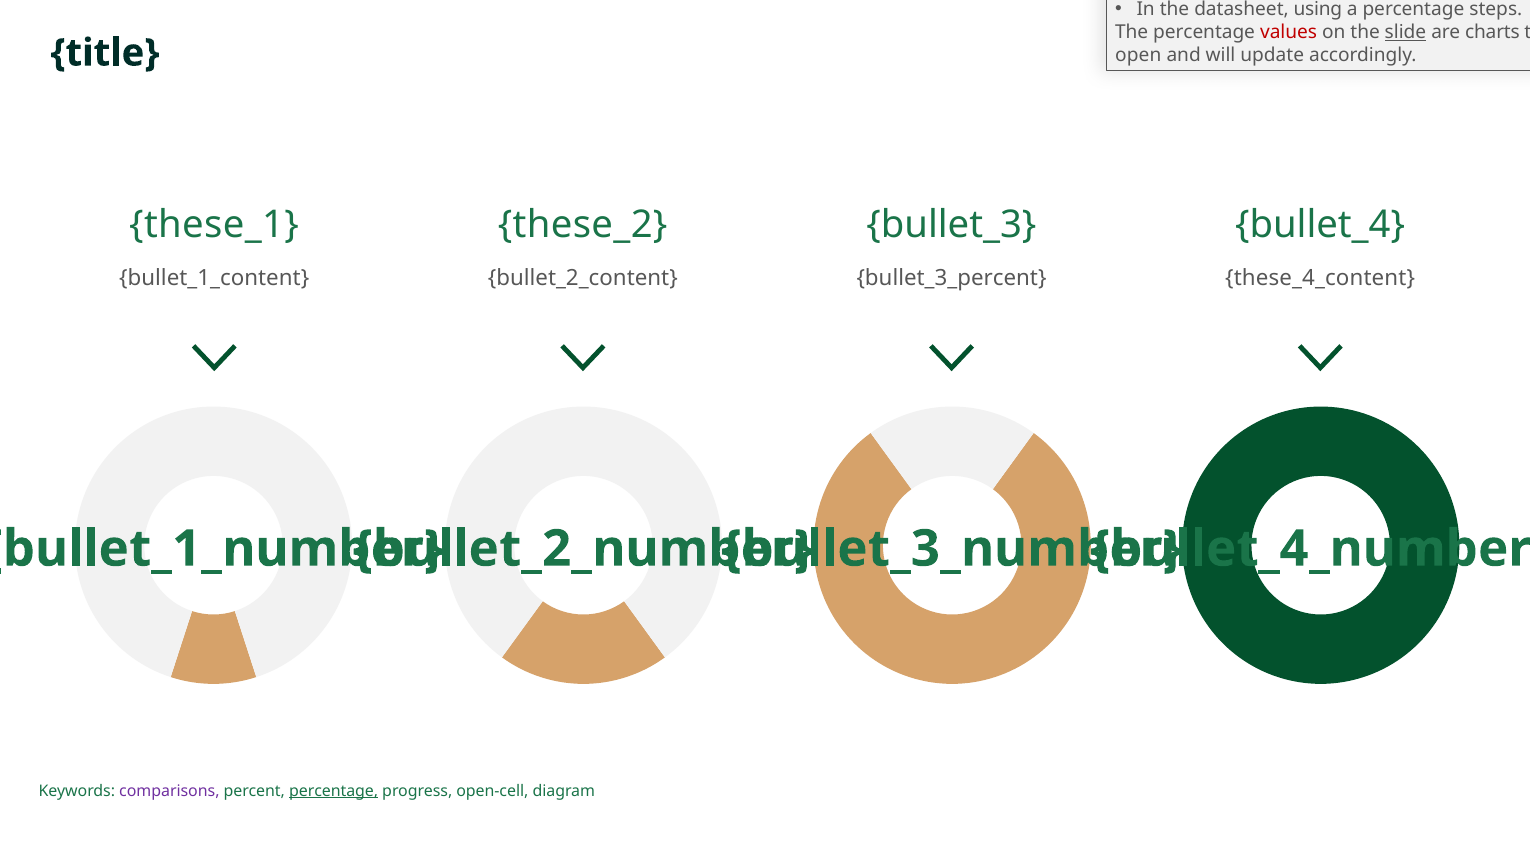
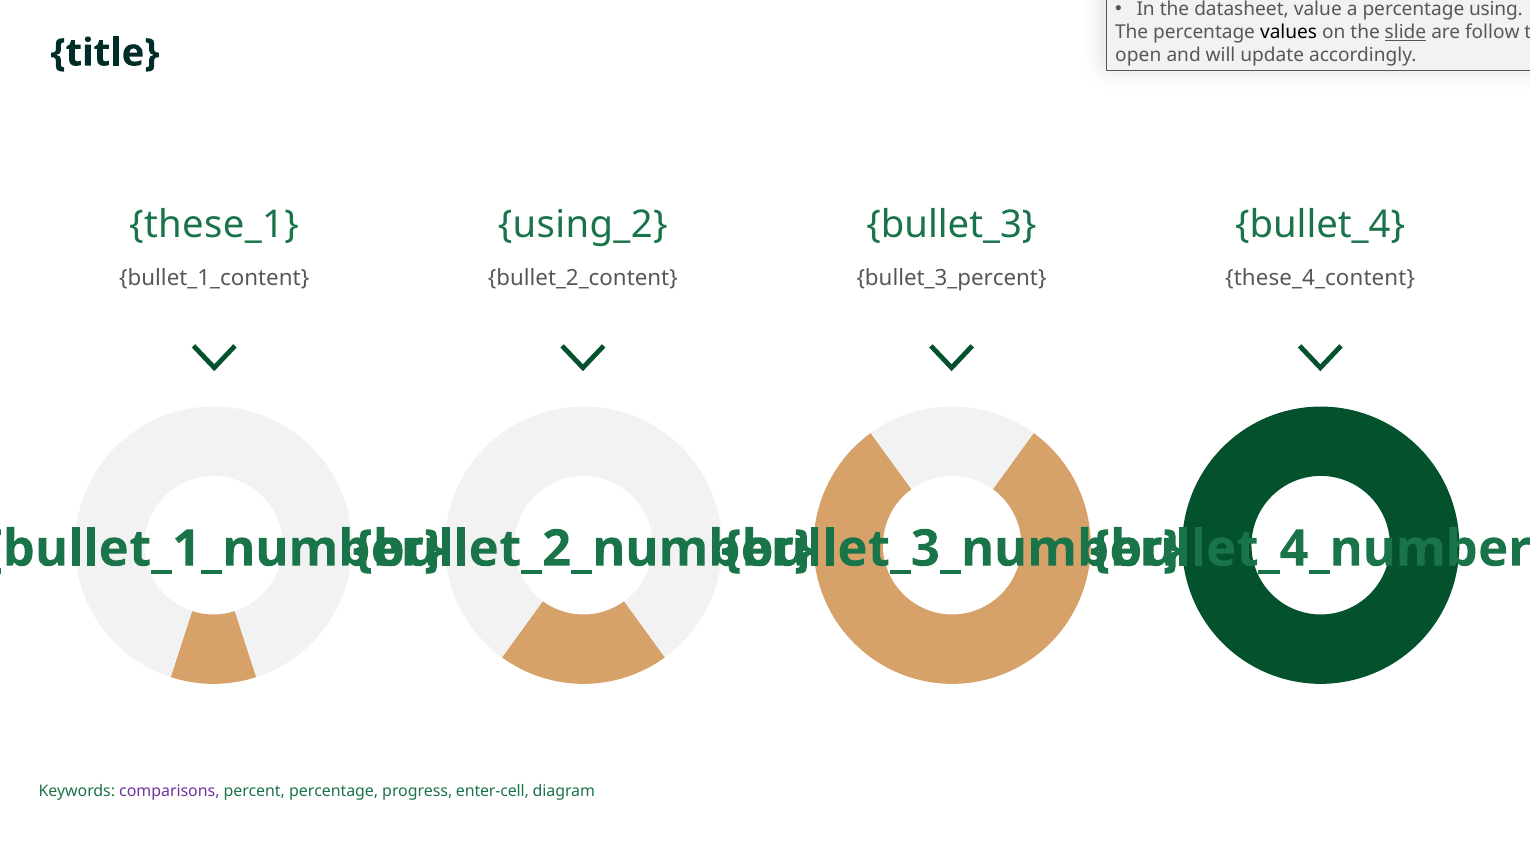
datasheet using: using -> value
percentage steps: steps -> using
values at (1289, 33) colour: red -> black
are charts: charts -> follow
these_2: these_2 -> using_2
percentage at (334, 791) underline: present -> none
open-cell: open-cell -> enter-cell
